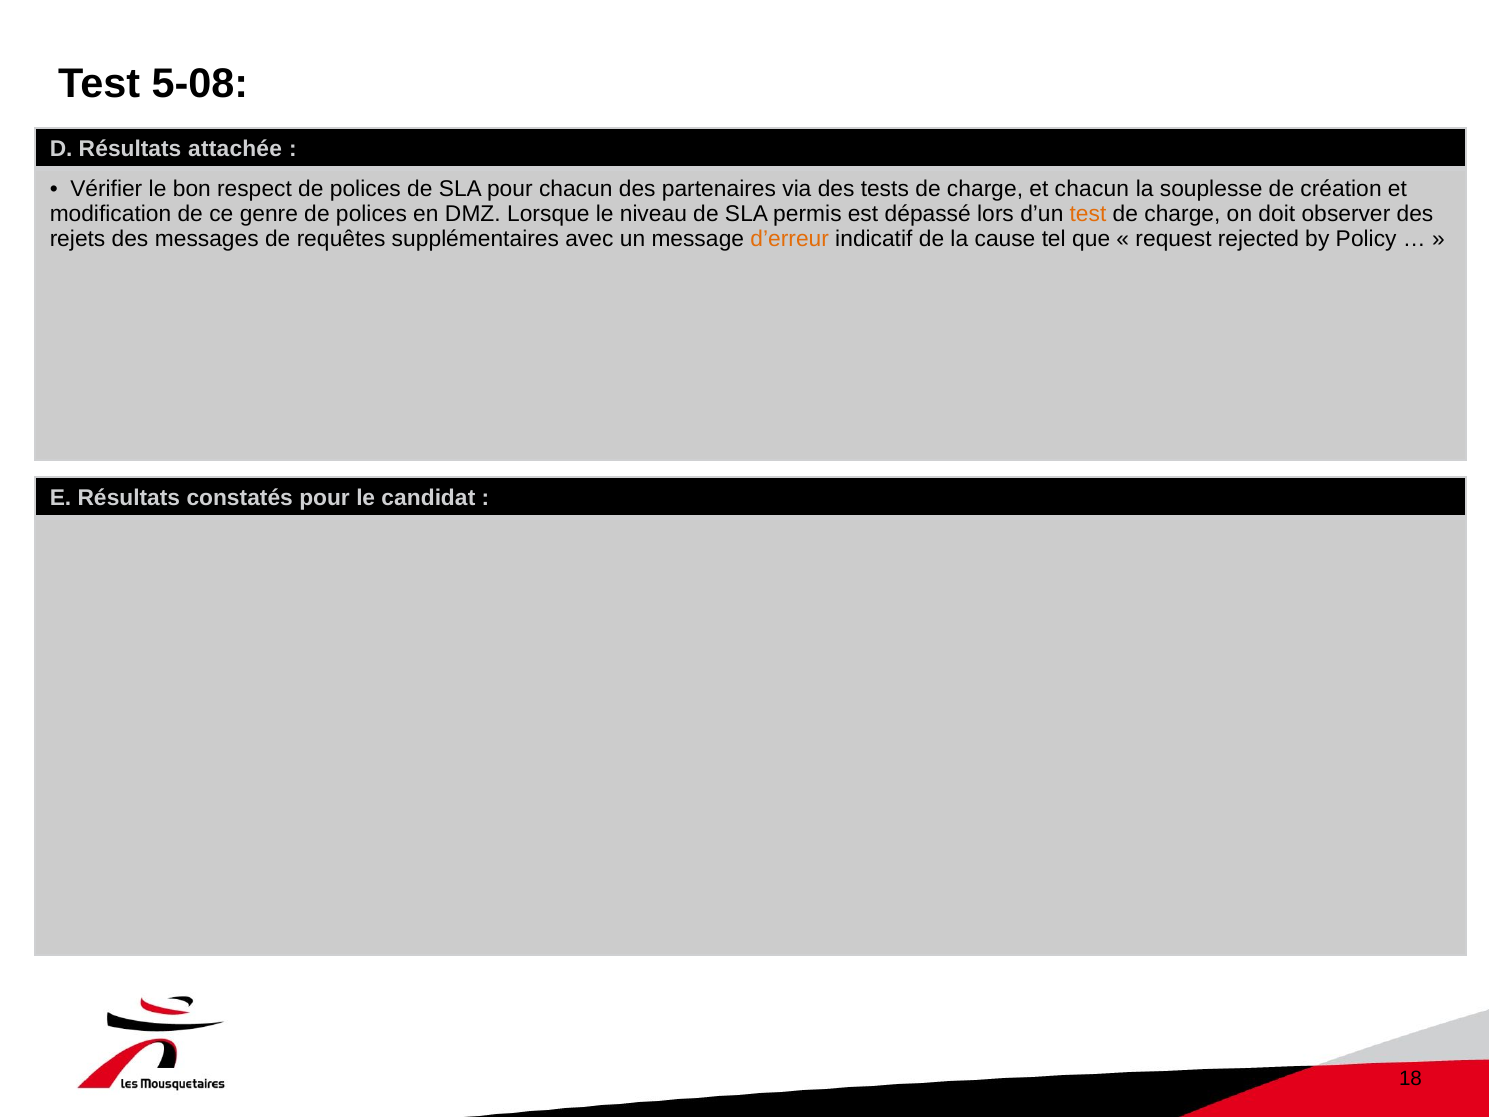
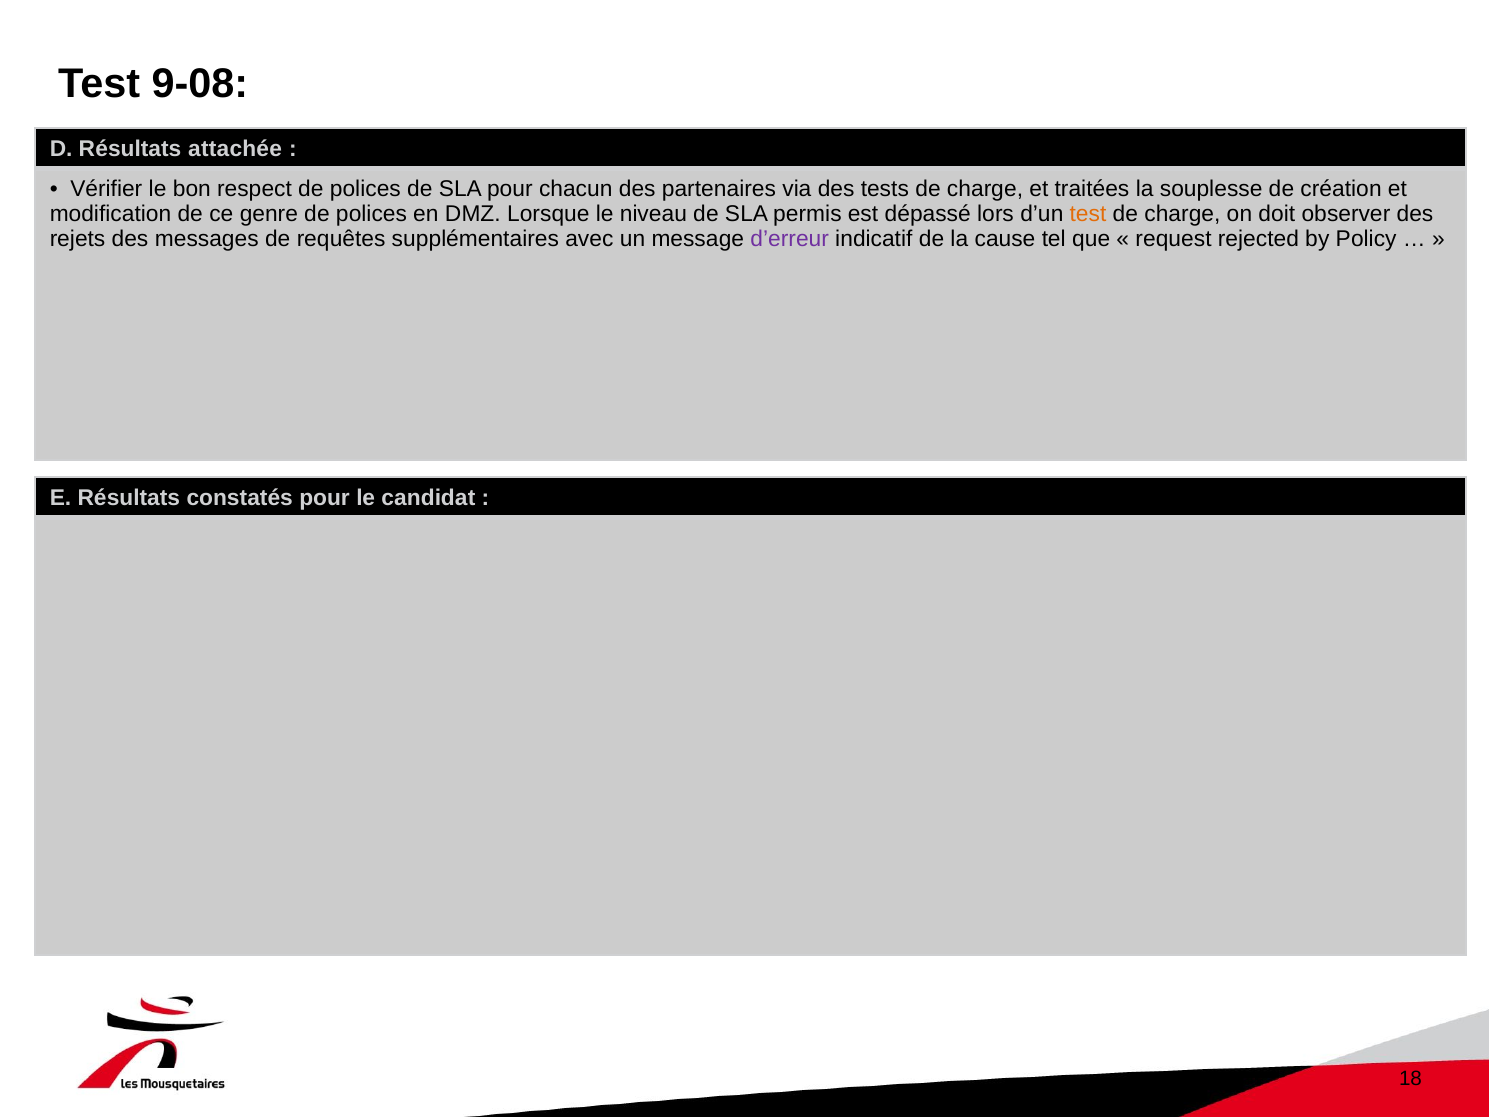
5-08: 5-08 -> 9-08
et chacun: chacun -> traitées
d’erreur colour: orange -> purple
